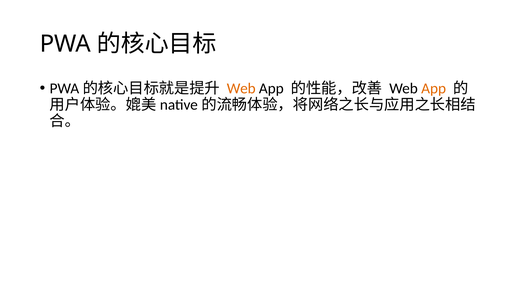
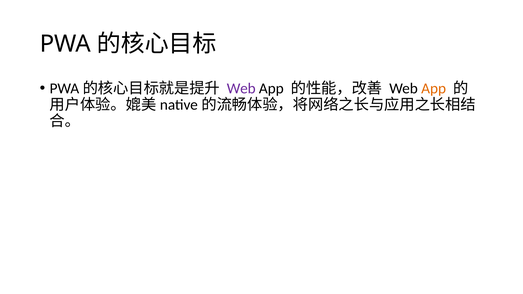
Web at (241, 88) colour: orange -> purple
